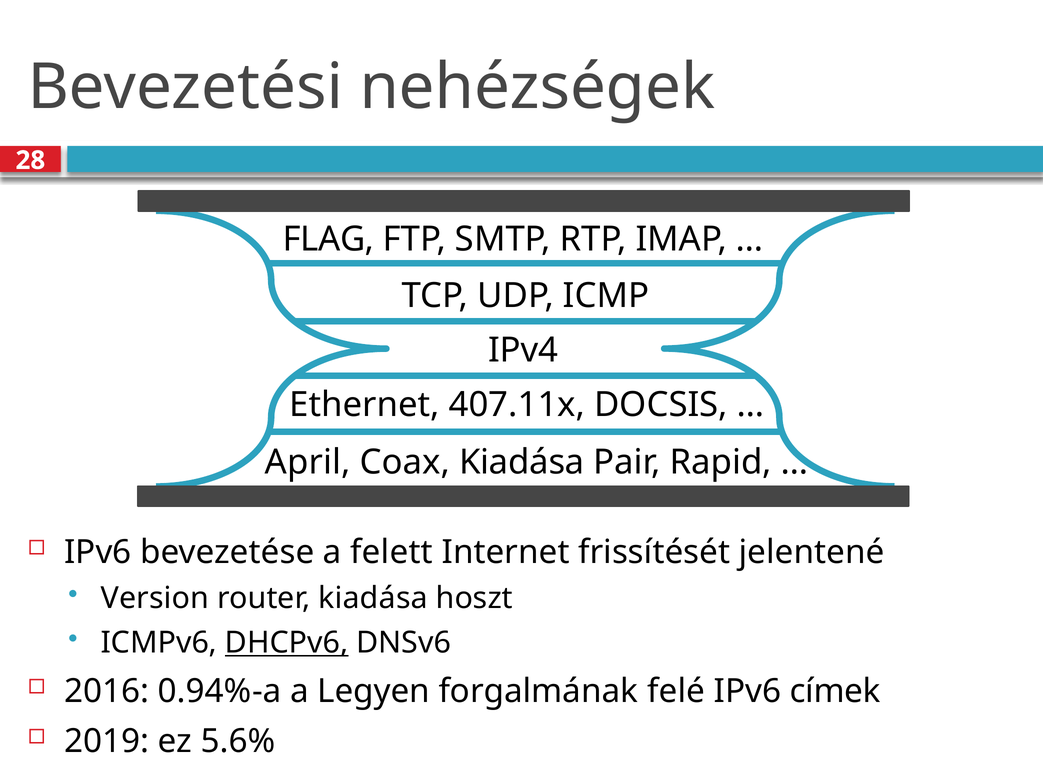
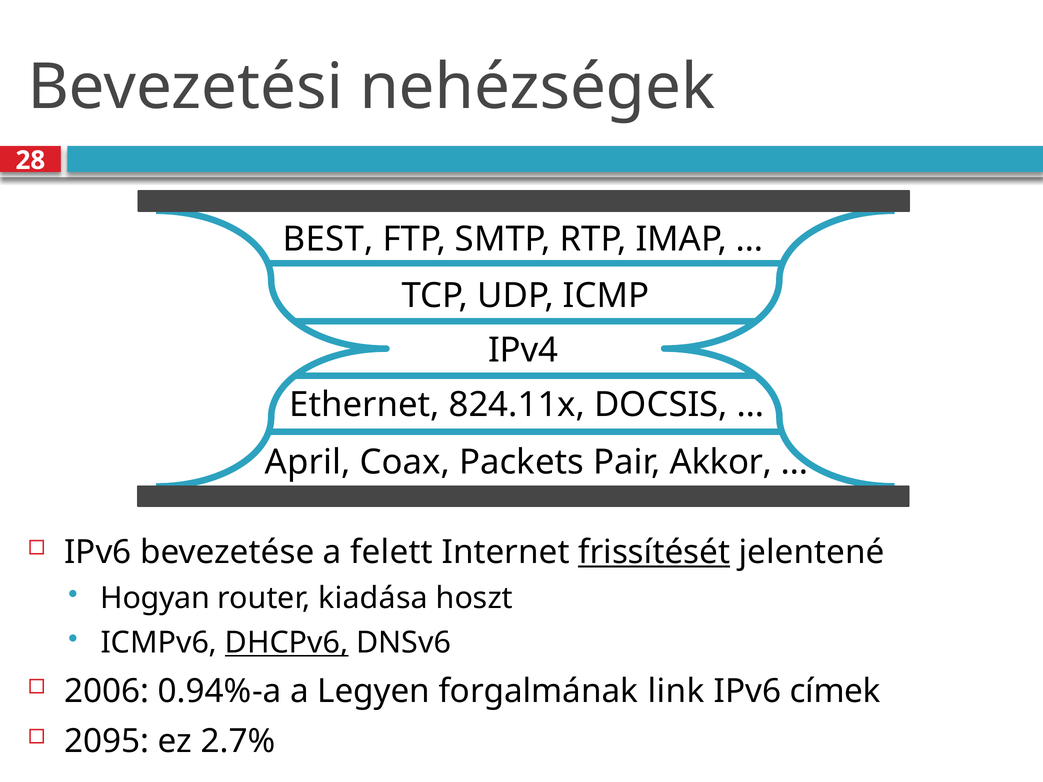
FLAG: FLAG -> BEST
407.11x: 407.11x -> 824.11x
Coax Kiadása: Kiadása -> Packets
Rapid: Rapid -> Akkor
frissítését underline: none -> present
Version: Version -> Hogyan
2016: 2016 -> 2006
felé: felé -> link
2019: 2019 -> 2095
5.6%: 5.6% -> 2.7%
